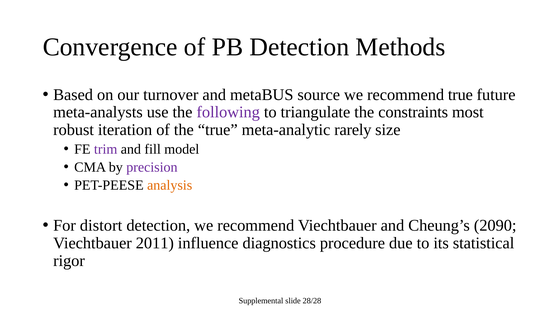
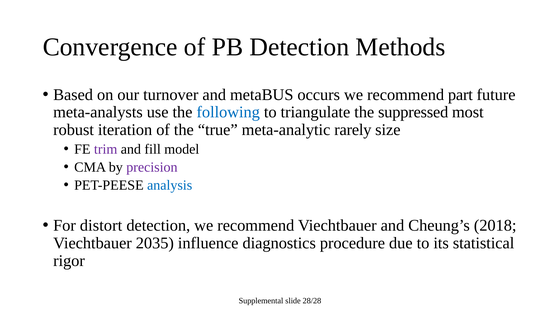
source: source -> occurs
recommend true: true -> part
following colour: purple -> blue
constraints: constraints -> suppressed
analysis colour: orange -> blue
2090: 2090 -> 2018
2011: 2011 -> 2035
